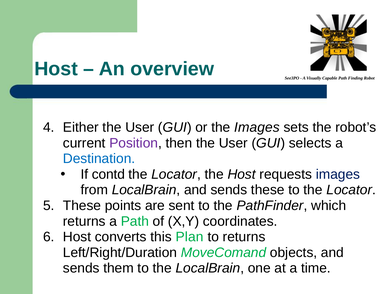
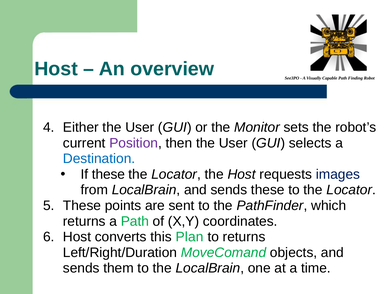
the Images: Images -> Monitor
If contd: contd -> these
